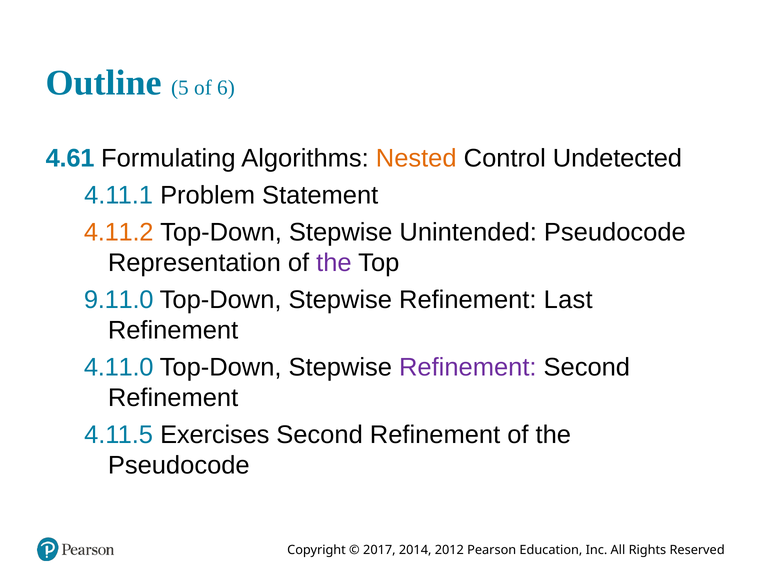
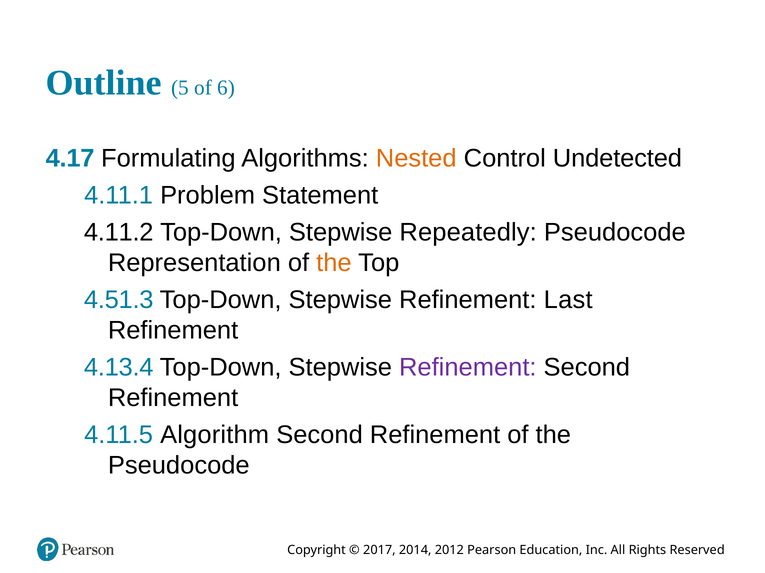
4.61: 4.61 -> 4.17
4.11.2 colour: orange -> black
Unintended: Unintended -> Repeatedly
the at (334, 263) colour: purple -> orange
9.11.0: 9.11.0 -> 4.51.3
4.11.0: 4.11.0 -> 4.13.4
Exercises: Exercises -> Algorithm
